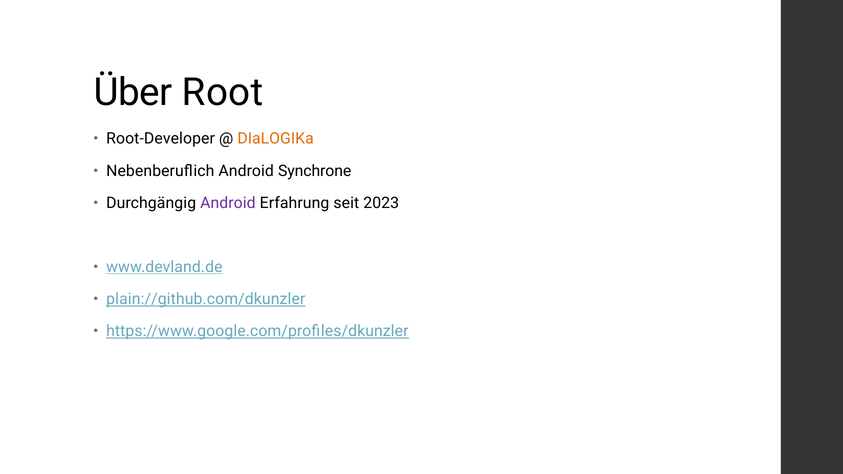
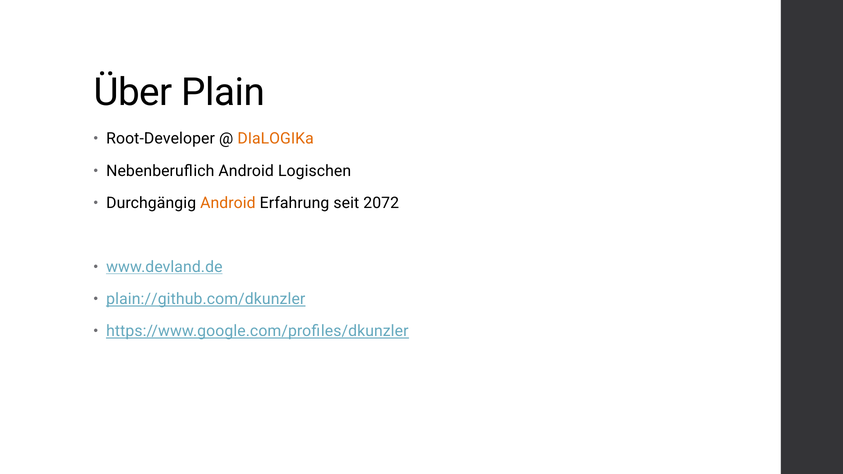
Root: Root -> Plain
Synchrone: Synchrone -> Logischen
Android at (228, 203) colour: purple -> orange
2023: 2023 -> 2072
